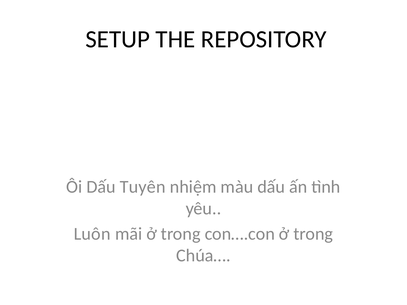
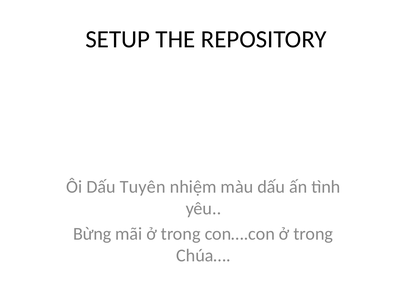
Luôn: Luôn -> Bừng
